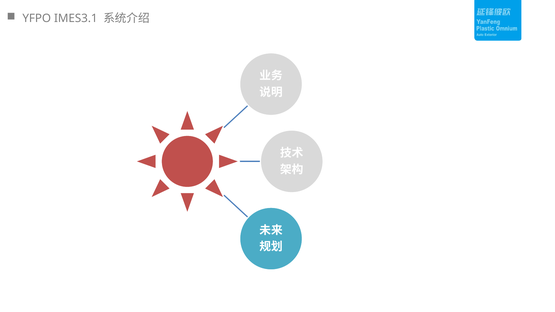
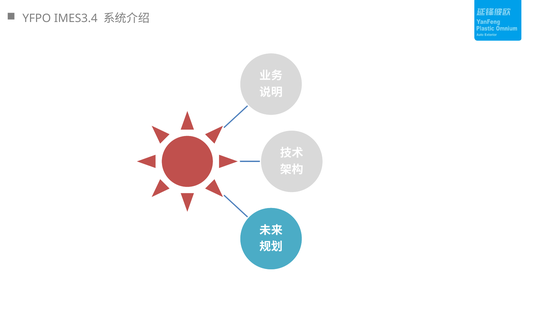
IMES3.1: IMES3.1 -> IMES3.4
